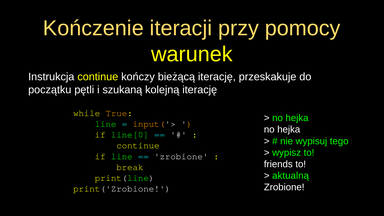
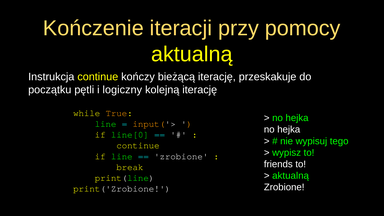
warunek at (192, 54): warunek -> aktualną
szukaną: szukaną -> logiczny
